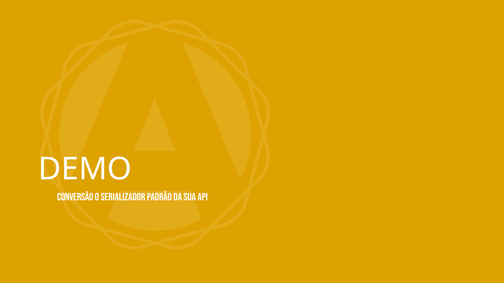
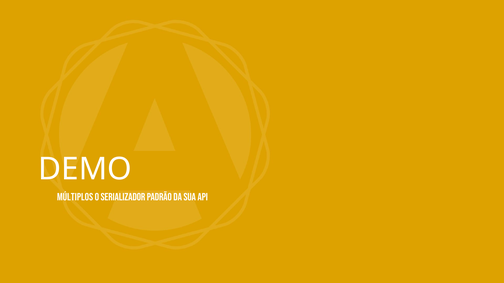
Conversão: Conversão -> Múltiplos
